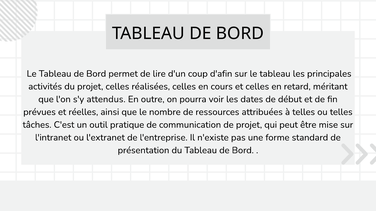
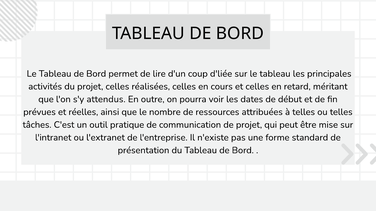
d'afin: d'afin -> d'liée
